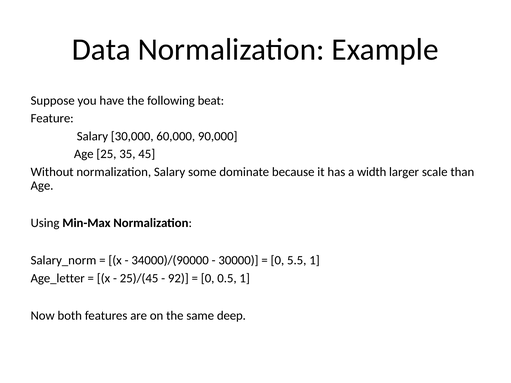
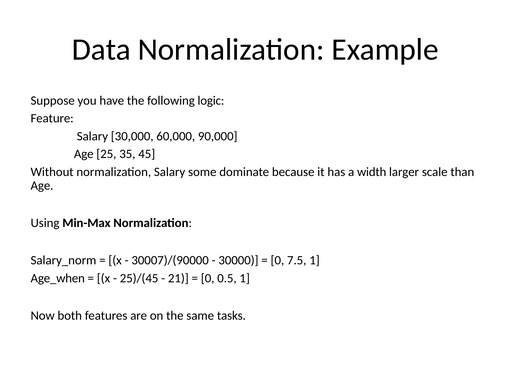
beat: beat -> logic
34000)/(90000: 34000)/(90000 -> 30007)/(90000
5.5: 5.5 -> 7.5
Age_letter: Age_letter -> Age_when
92: 92 -> 21
deep: deep -> tasks
